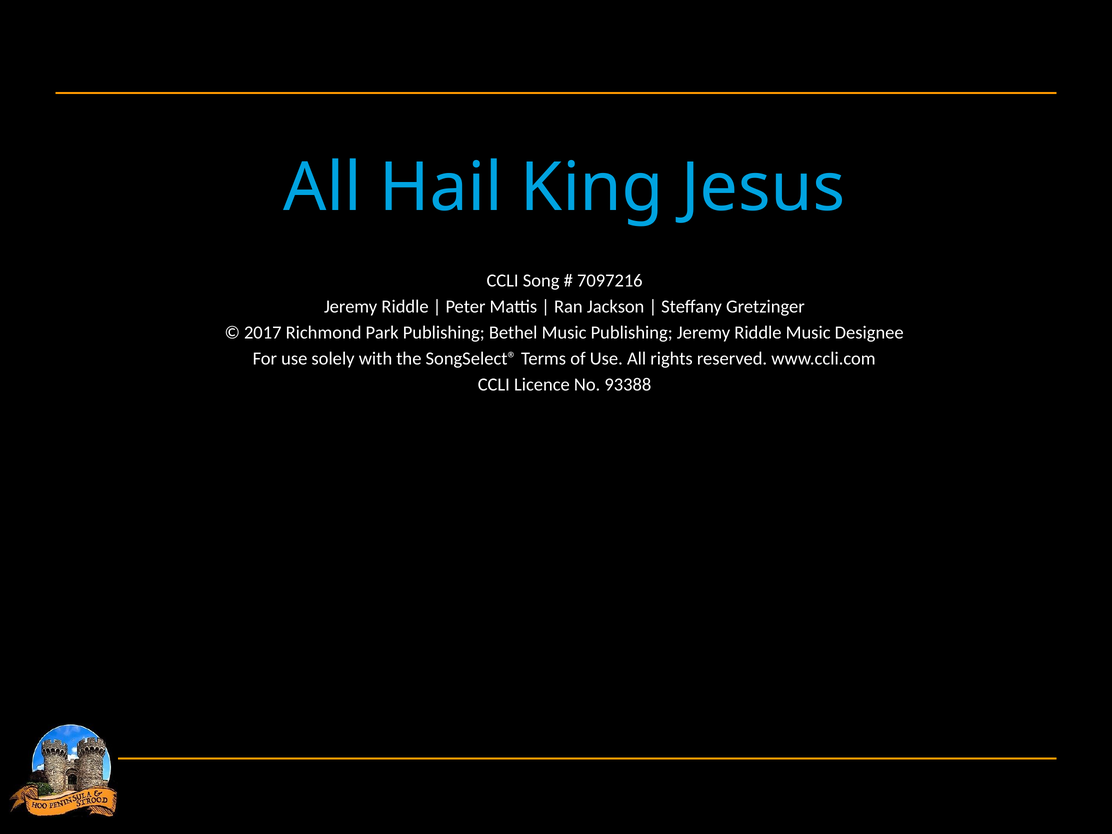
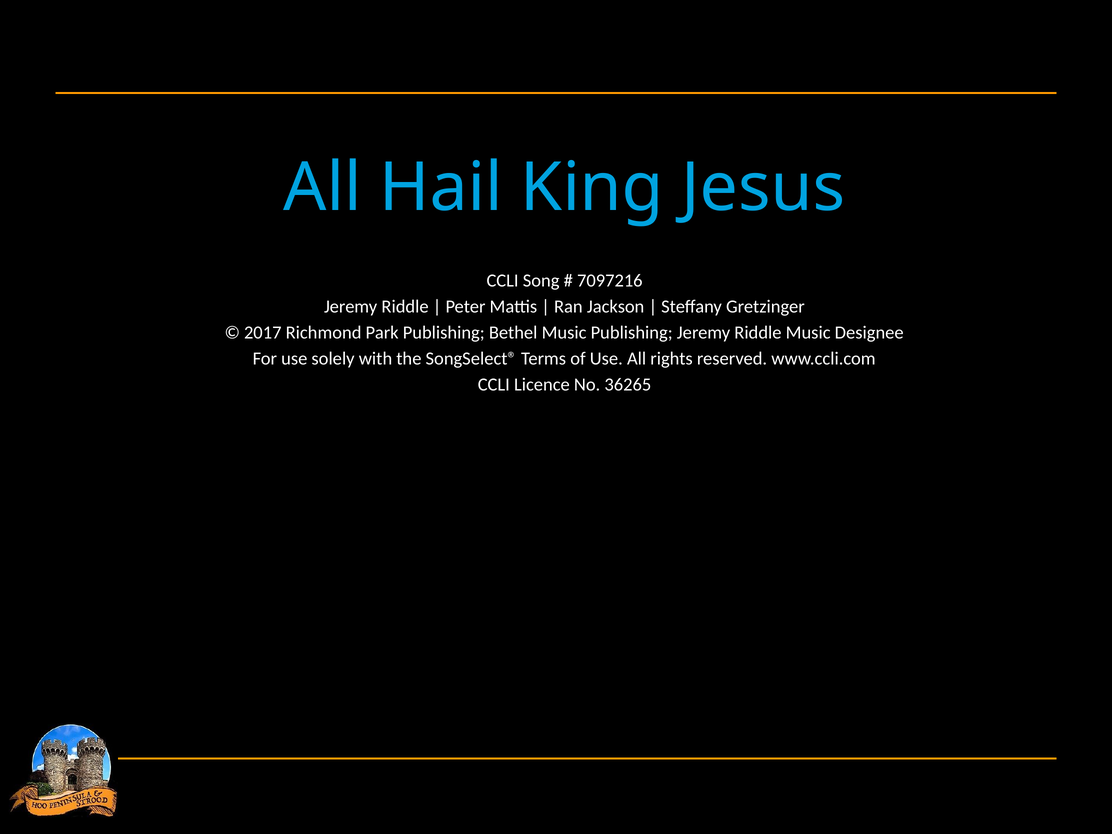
93388: 93388 -> 36265
